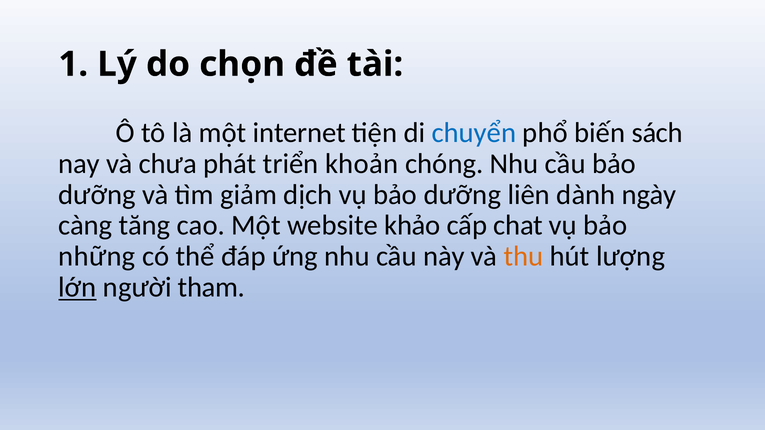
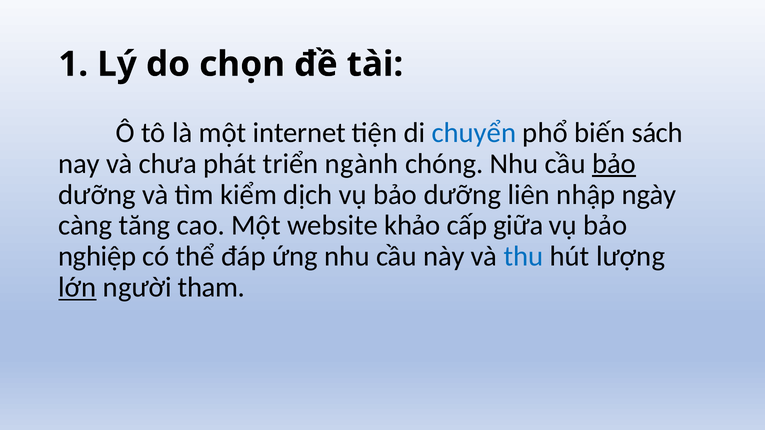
khoản: khoản -> ngành
bảo at (614, 164) underline: none -> present
giảm: giảm -> kiểm
dành: dành -> nhập
chat: chat -> giữa
những: những -> nghiệp
thu colour: orange -> blue
